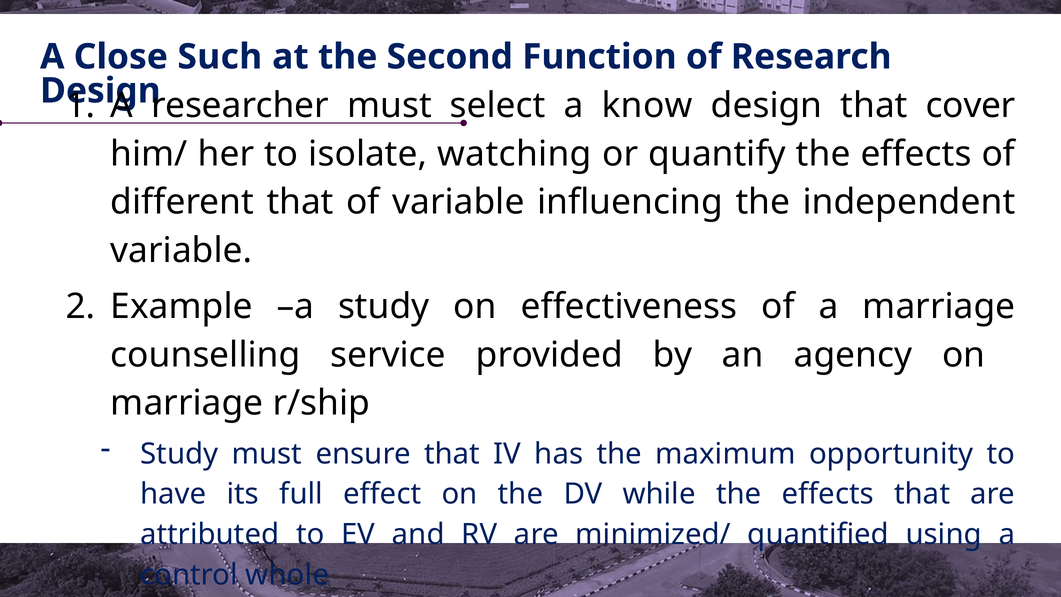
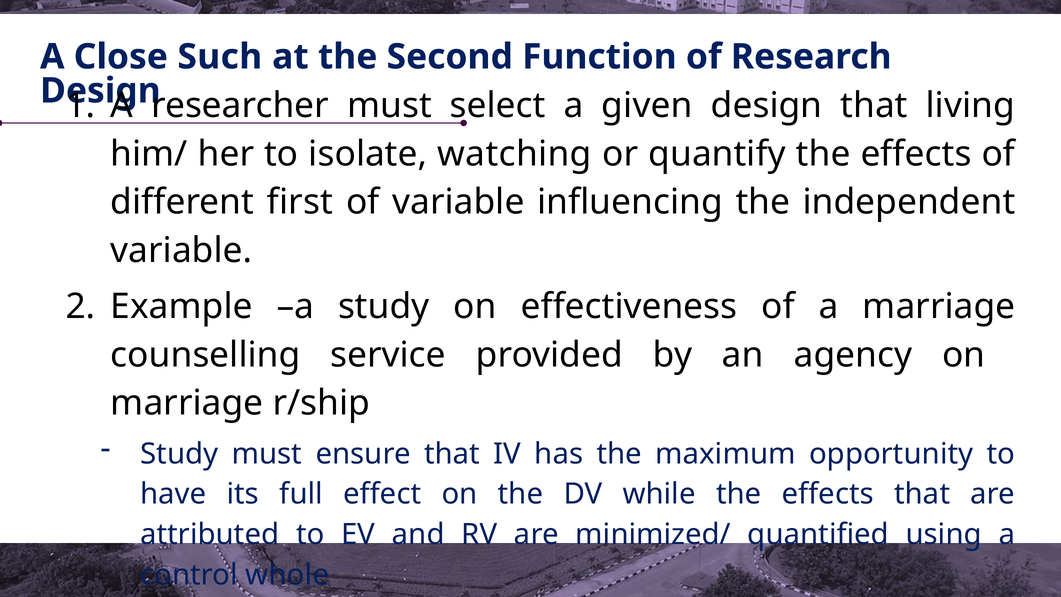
know: know -> given
cover: cover -> living
different that: that -> first
